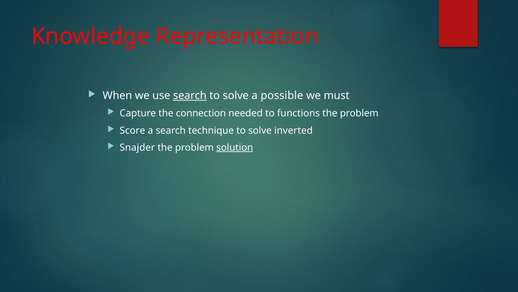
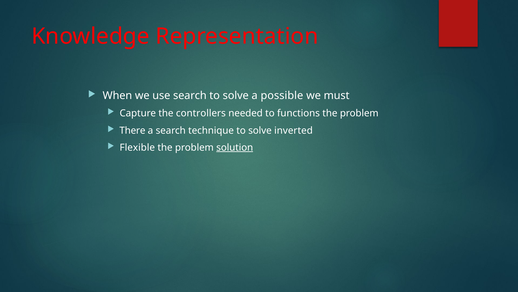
search at (190, 96) underline: present -> none
connection: connection -> controllers
Score: Score -> There
Snajder: Snajder -> Flexible
